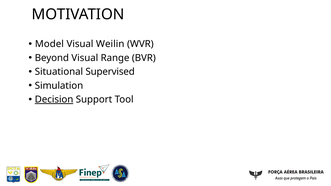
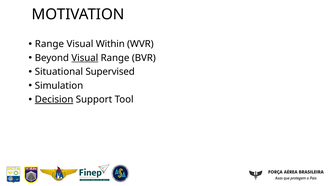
Model at (49, 44): Model -> Range
Weilin: Weilin -> Within
Visual at (85, 58) underline: none -> present
